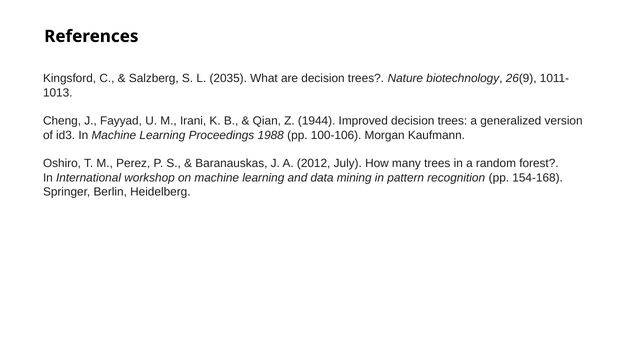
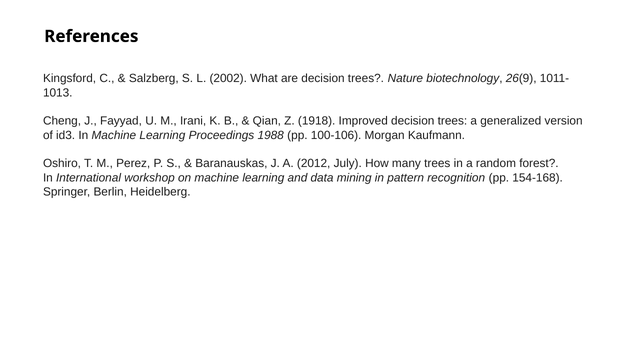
2035: 2035 -> 2002
1944: 1944 -> 1918
